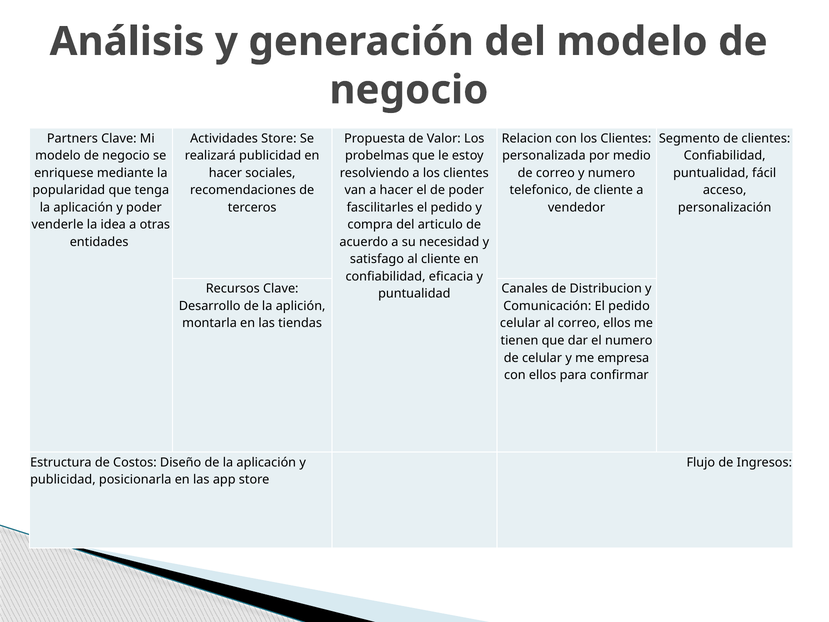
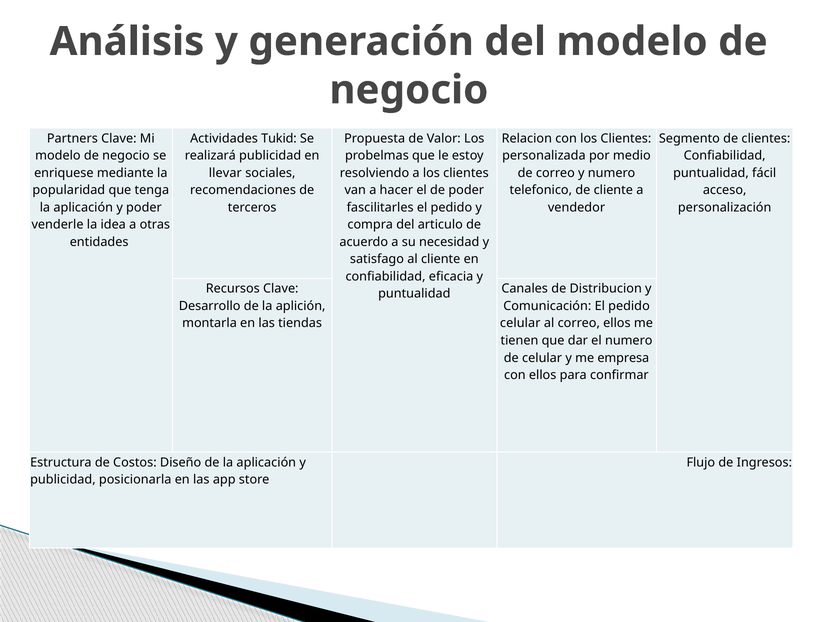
Actividades Store: Store -> Tukid
hacer at (225, 173): hacer -> llevar
